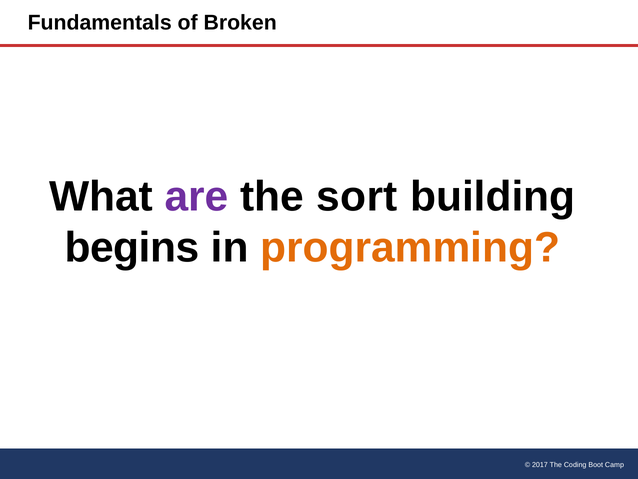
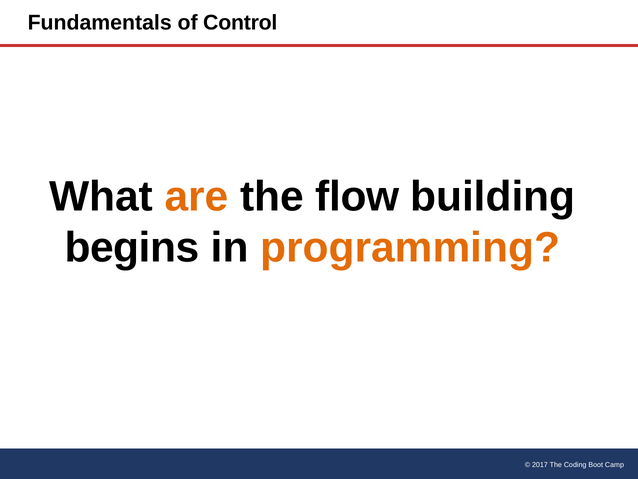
Broken: Broken -> Control
are colour: purple -> orange
sort: sort -> flow
